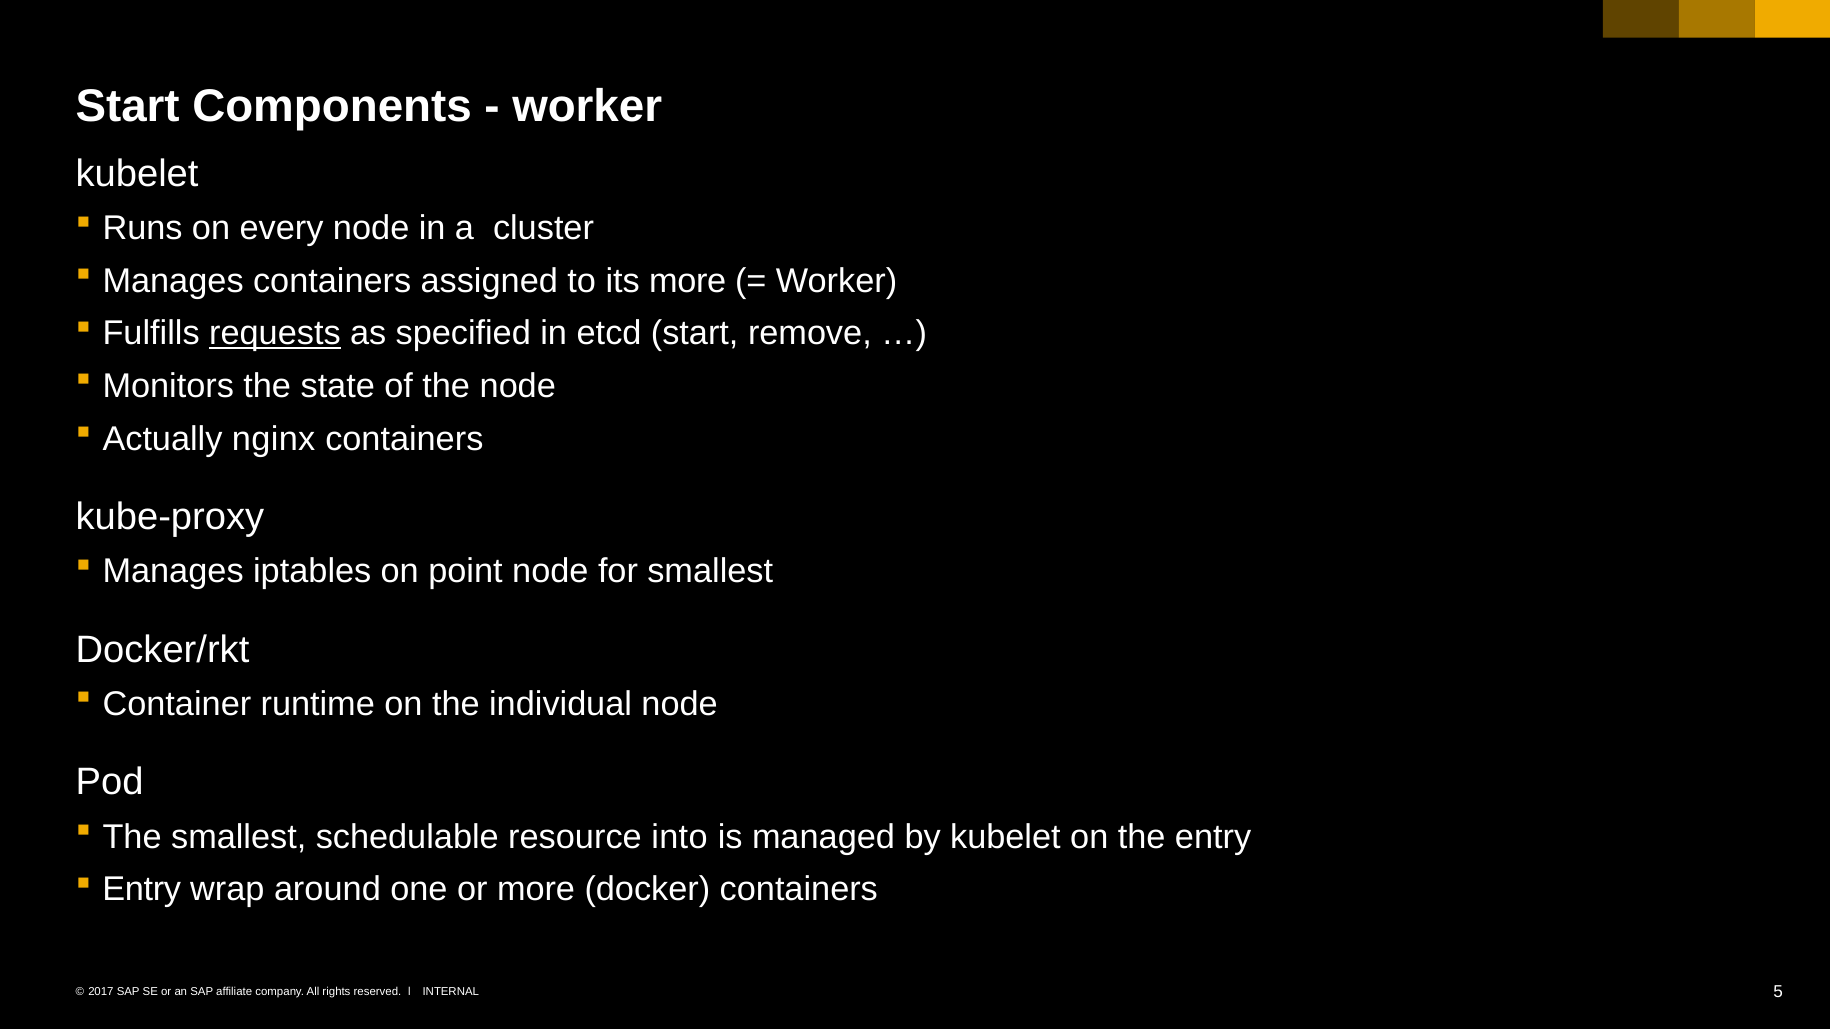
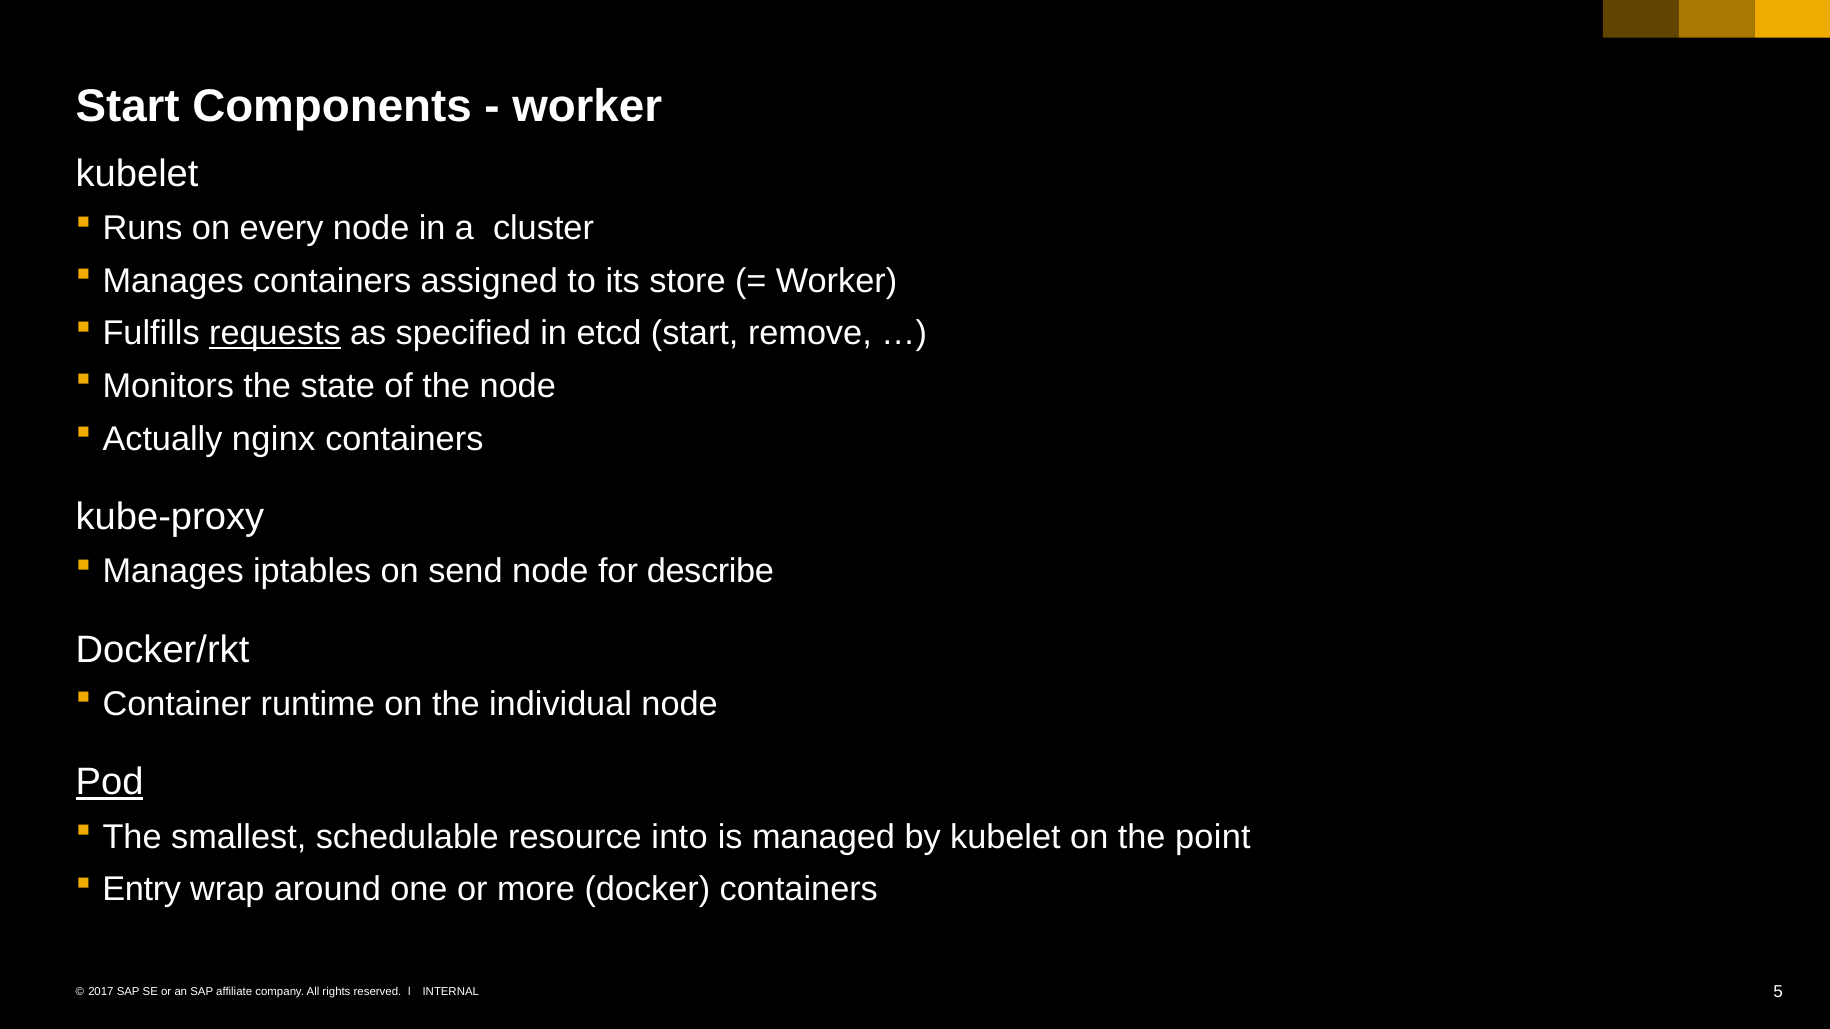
its more: more -> store
point: point -> send
for smallest: smallest -> describe
Pod underline: none -> present
the entry: entry -> point
